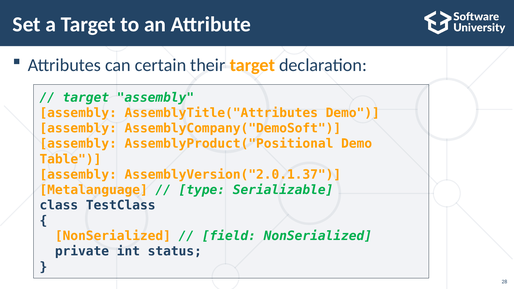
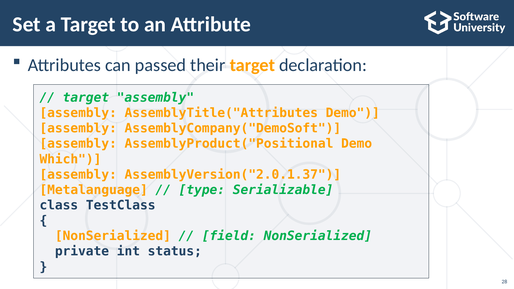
certain: certain -> passed
Table: Table -> Which
